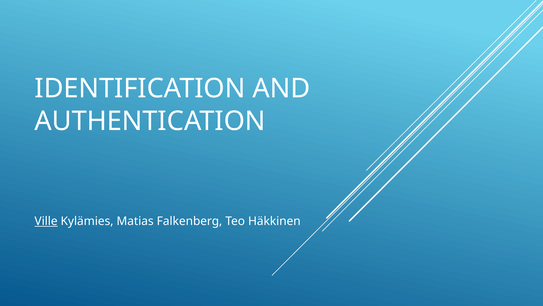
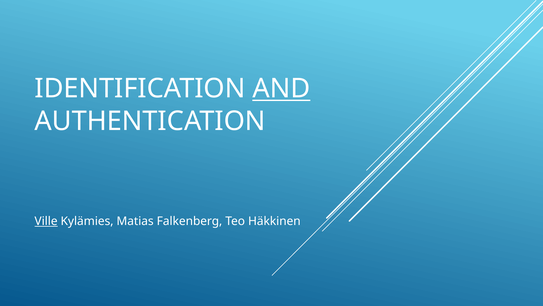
AND underline: none -> present
